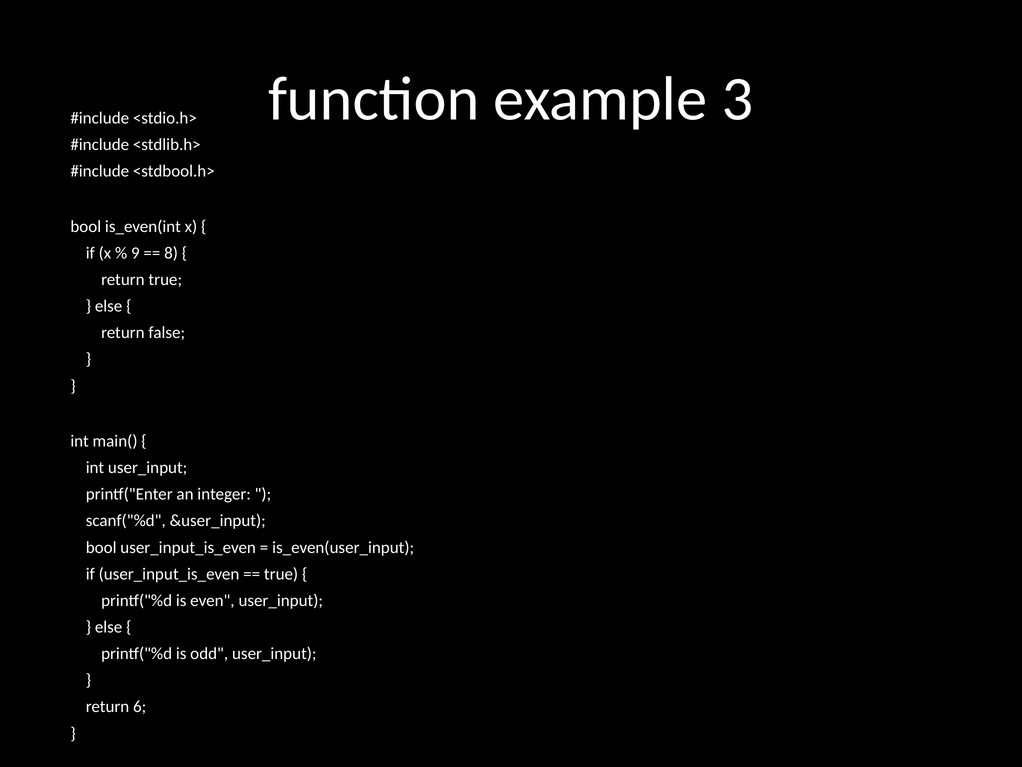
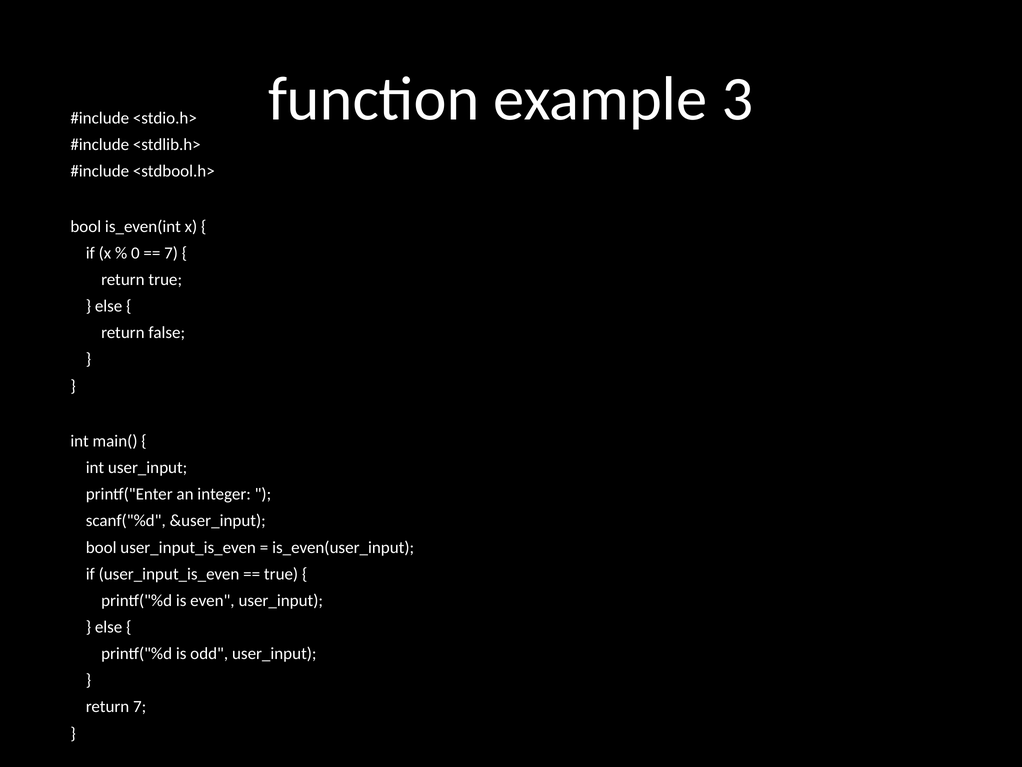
9: 9 -> 0
8 at (171, 253): 8 -> 7
return 6: 6 -> 7
